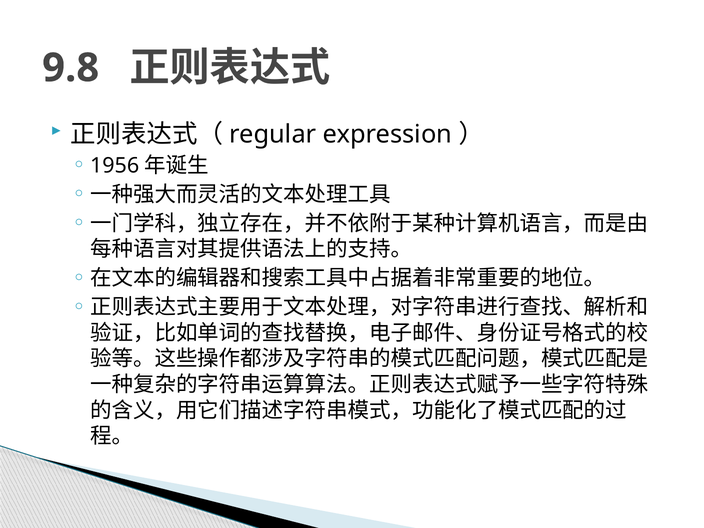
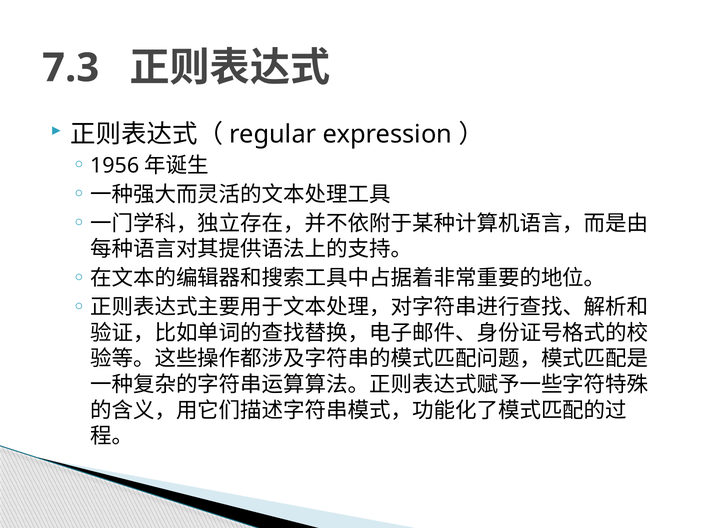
9.8: 9.8 -> 7.3
